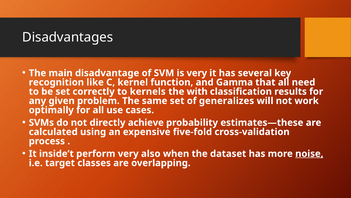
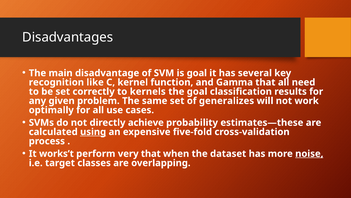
is very: very -> goal
the with: with -> goal
using underline: none -> present
inside’t: inside’t -> works’t
very also: also -> that
